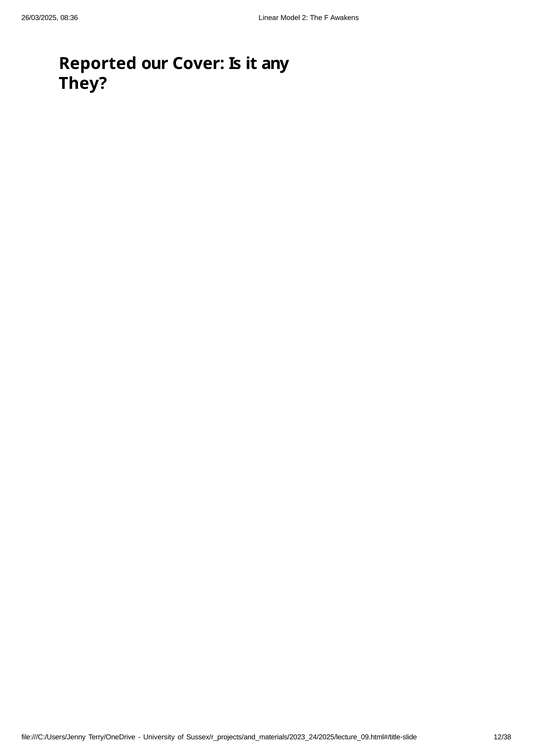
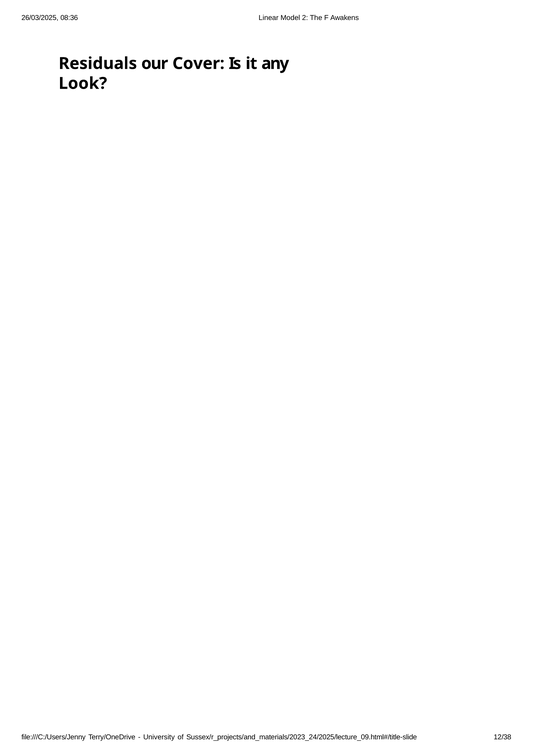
Reported: Reported -> Residuals
They: They -> Look
